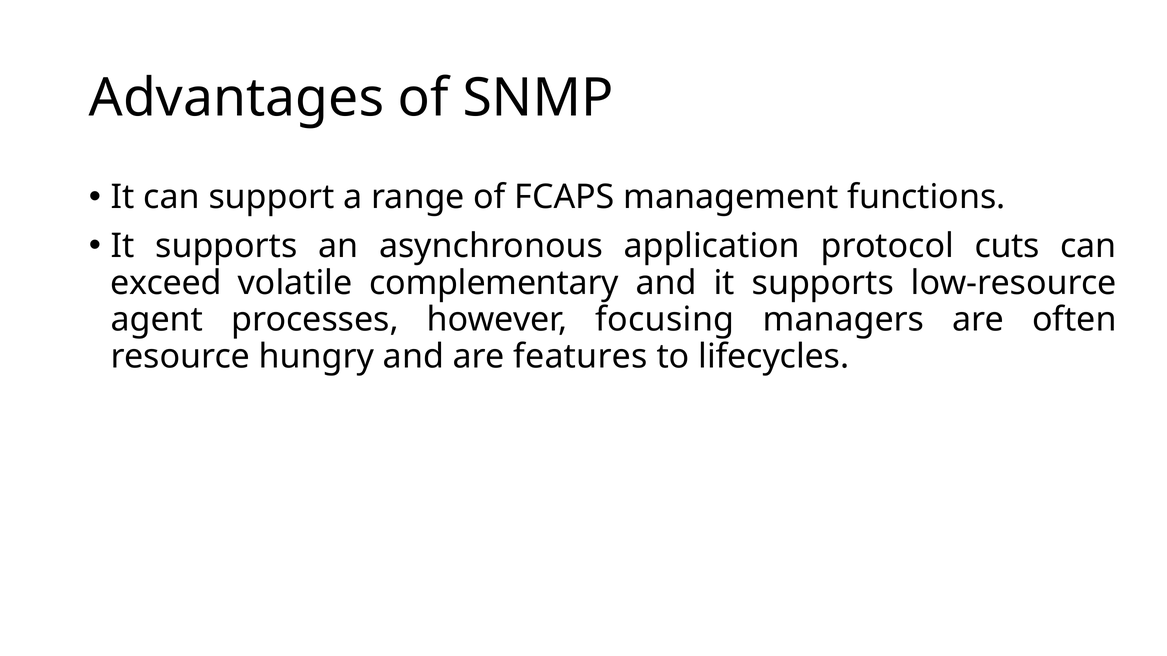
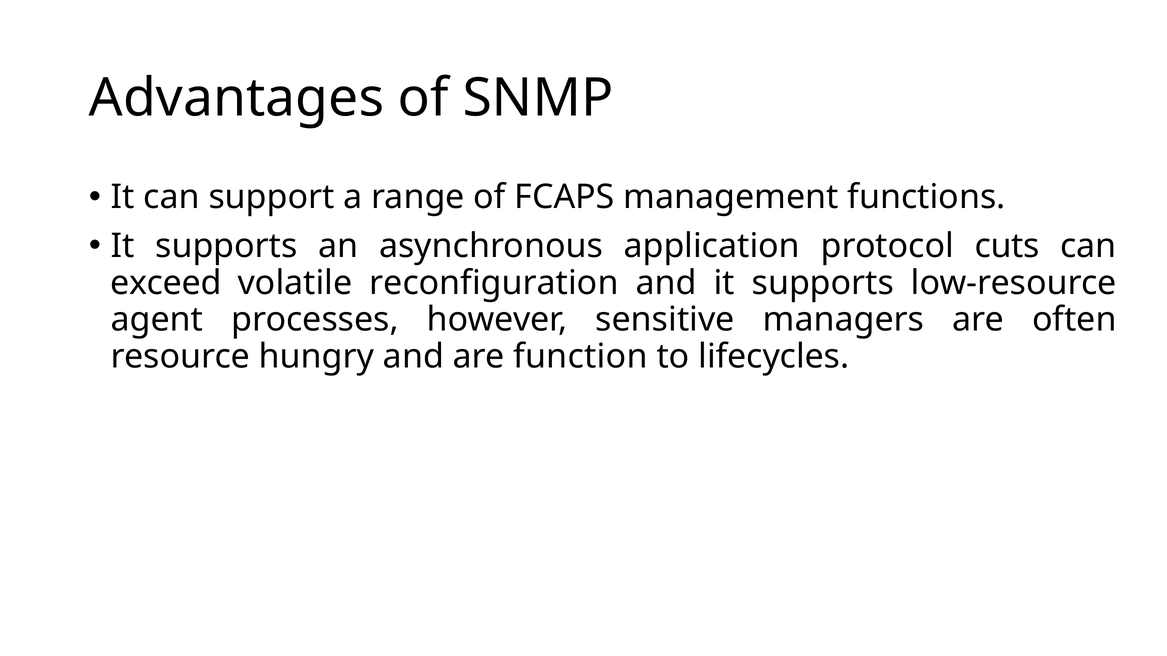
complementary: complementary -> reconfiguration
focusing: focusing -> sensitive
features: features -> function
